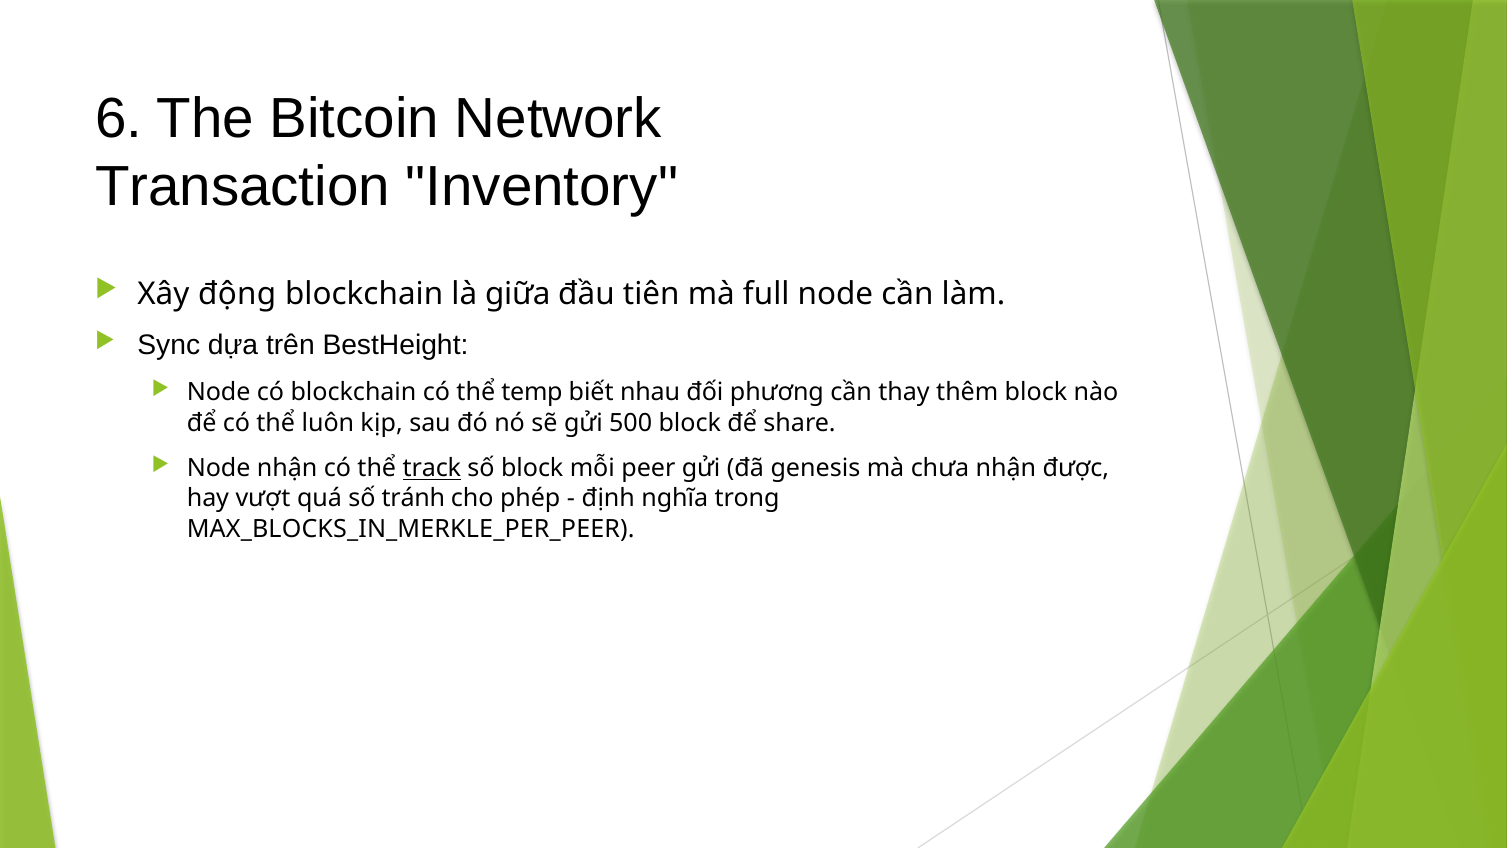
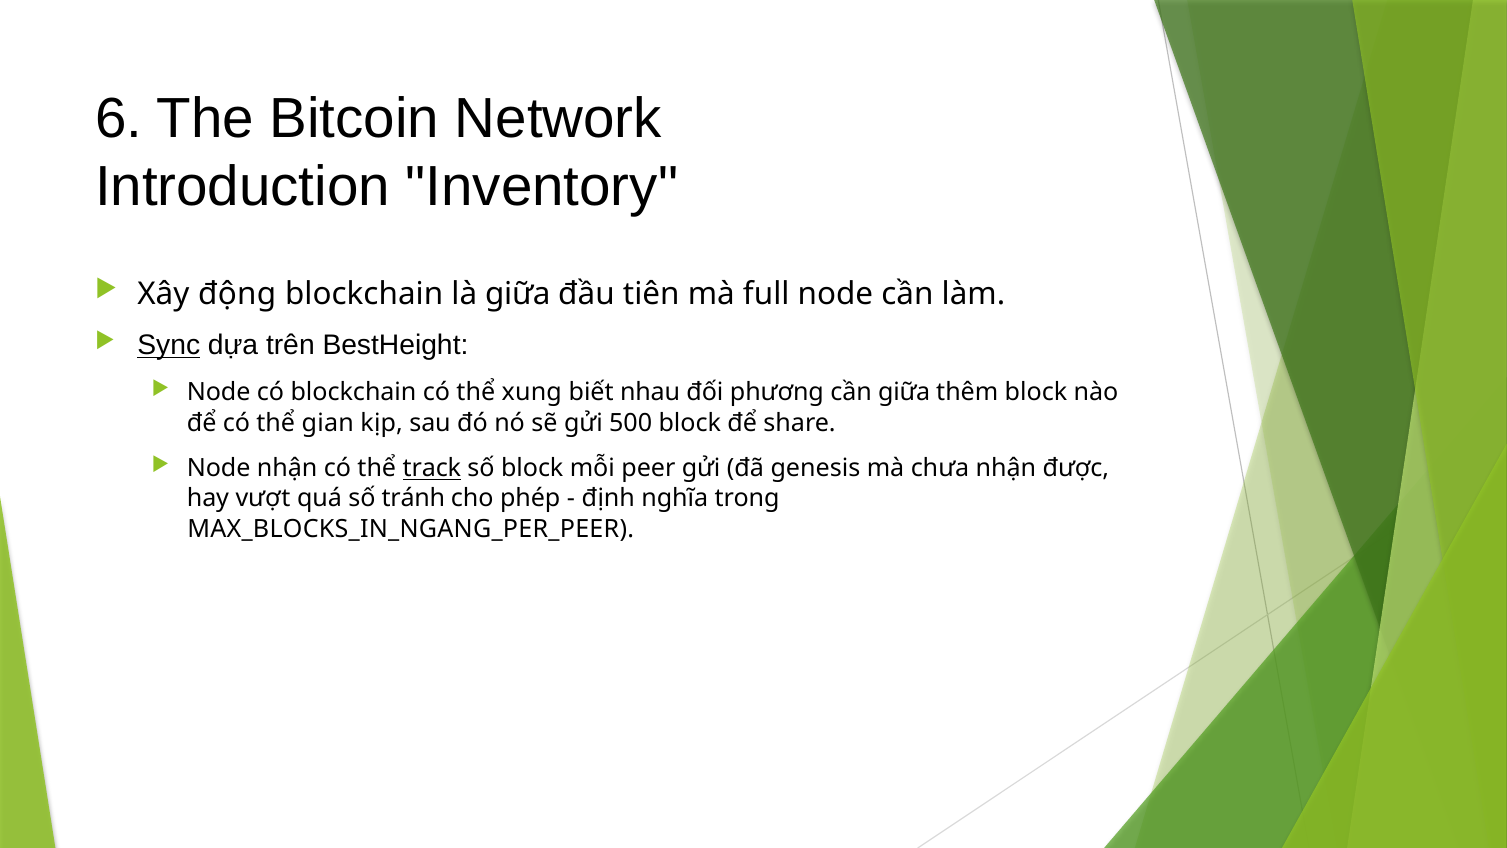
Transaction: Transaction -> Introduction
Sync underline: none -> present
temp: temp -> xung
cần thay: thay -> giữa
luôn: luôn -> gian
MAX_BLOCKS_IN_MERKLE_PER_PEER: MAX_BLOCKS_IN_MERKLE_PER_PEER -> MAX_BLOCKS_IN_NGANG_PER_PEER
